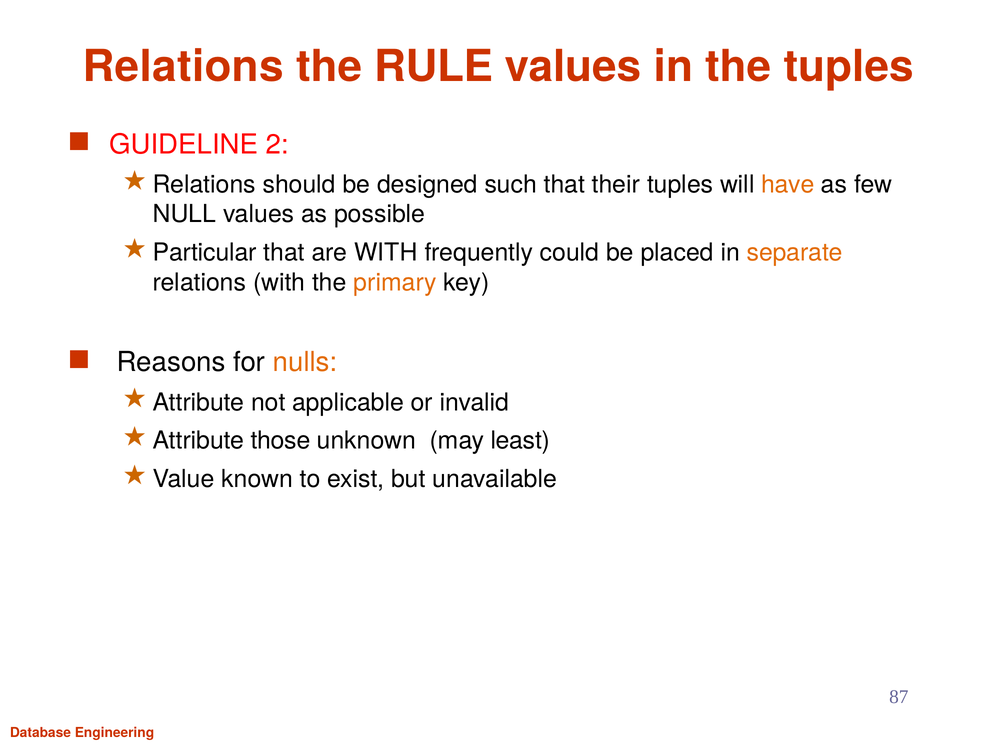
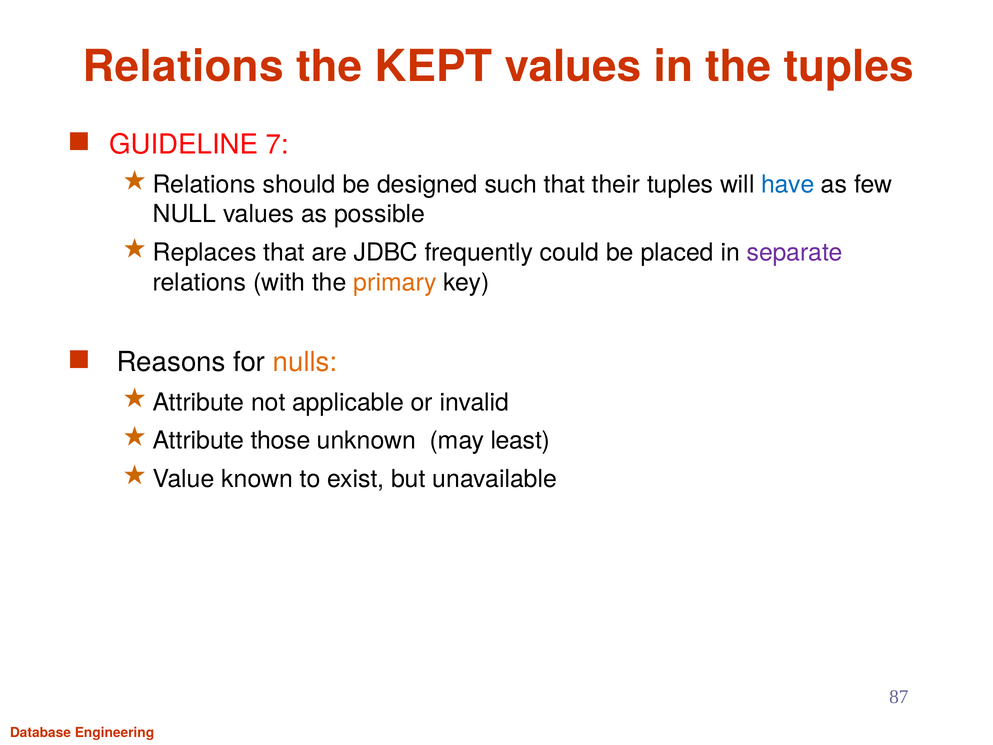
RULE: RULE -> KEPT
2: 2 -> 7
have colour: orange -> blue
Particular: Particular -> Replaces
are WITH: WITH -> JDBC
separate colour: orange -> purple
